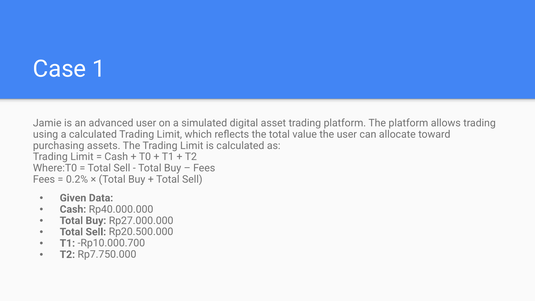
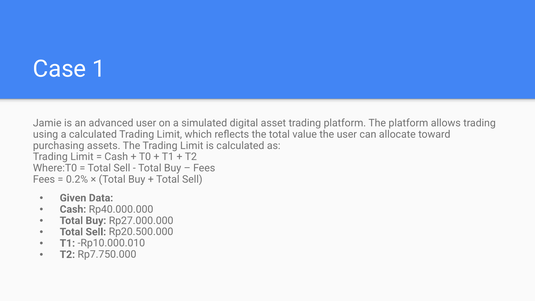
Rp10.000.700: Rp10.000.700 -> Rp10.000.010
